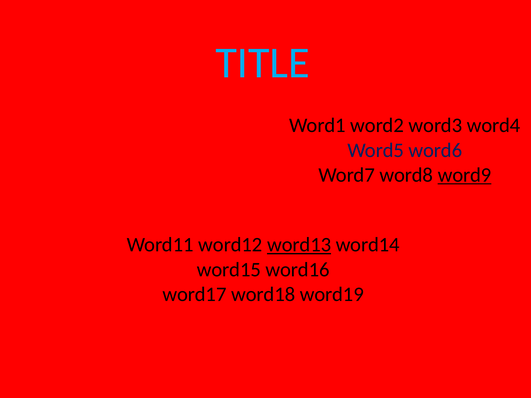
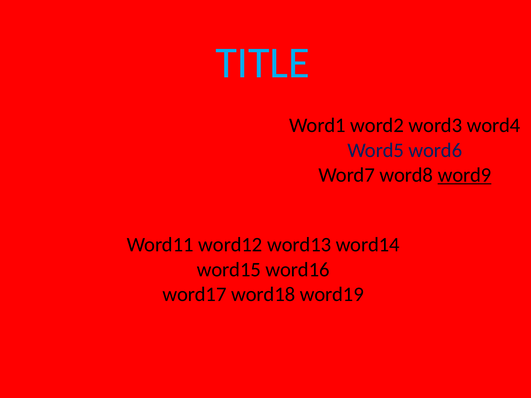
word13 underline: present -> none
